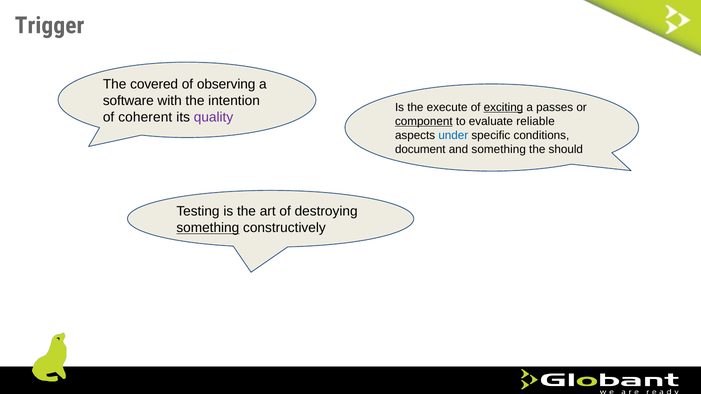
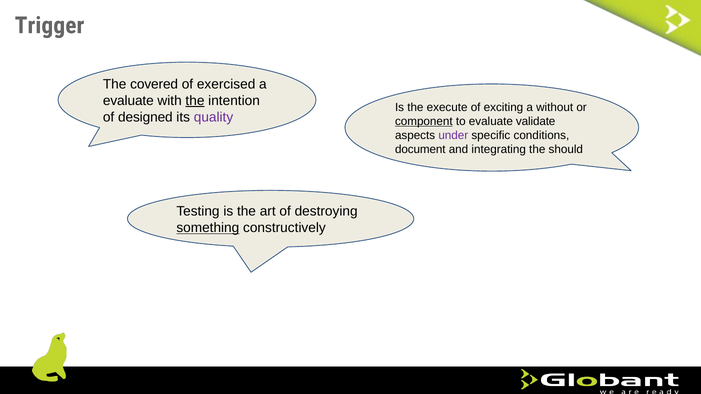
observing: observing -> exercised
software at (128, 101): software -> evaluate
the at (195, 101) underline: none -> present
exciting underline: present -> none
passes: passes -> without
coherent: coherent -> designed
reliable: reliable -> validate
under colour: blue -> purple
and something: something -> integrating
